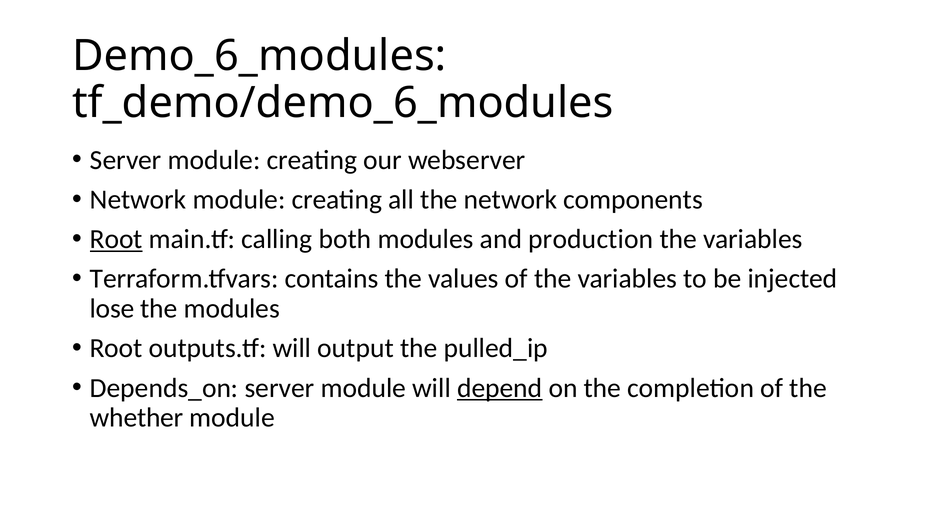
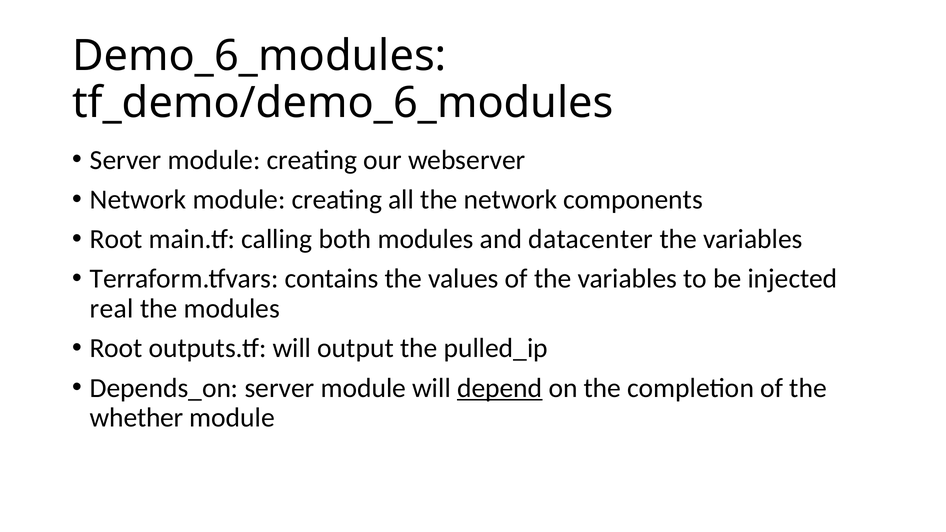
Root at (116, 239) underline: present -> none
production: production -> datacenter
lose: lose -> real
